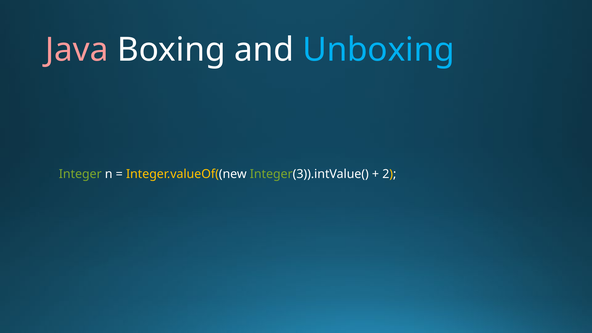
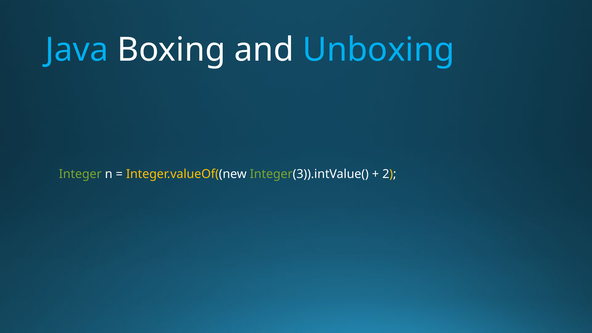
Java colour: pink -> light blue
